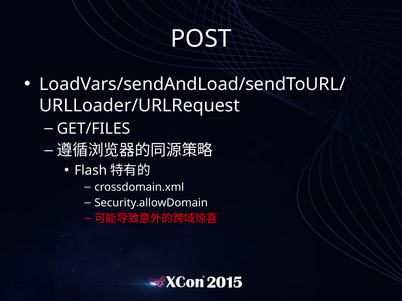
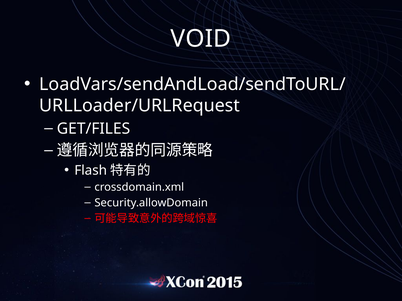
POST: POST -> VOID
